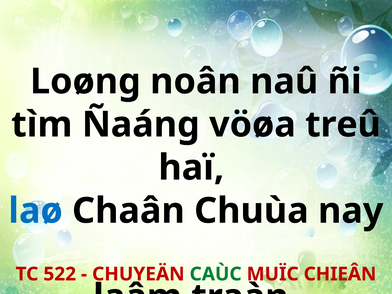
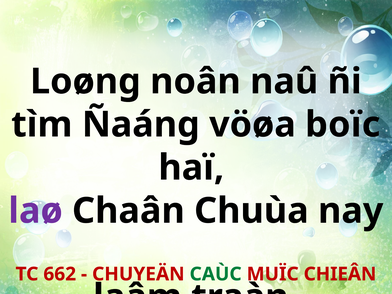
treû: treû -> boïc
laø colour: blue -> purple
522: 522 -> 662
